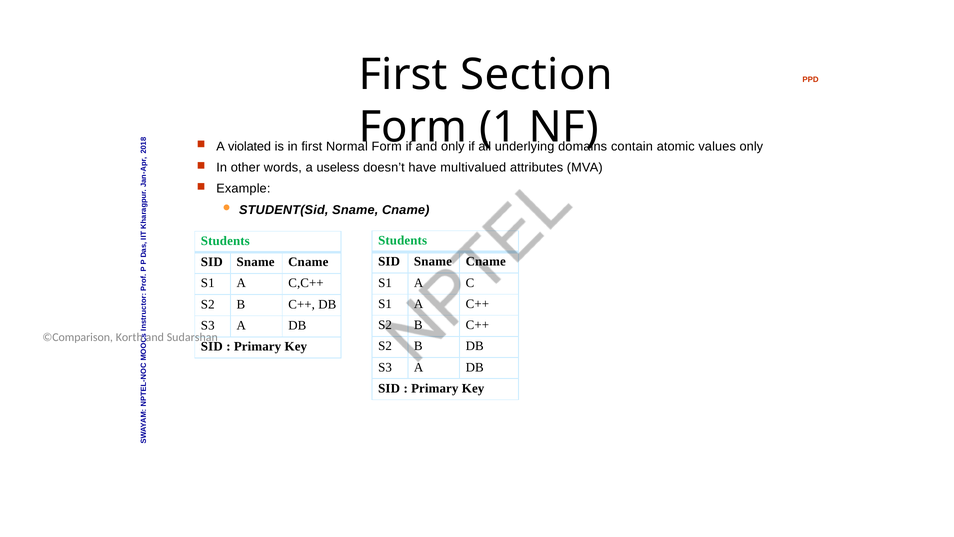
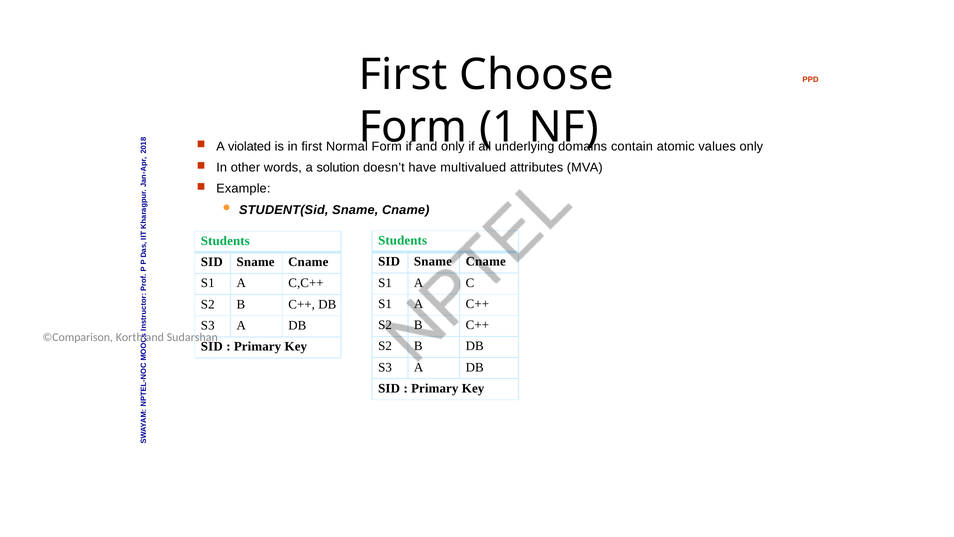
Section: Section -> Choose
useless: useless -> solution
